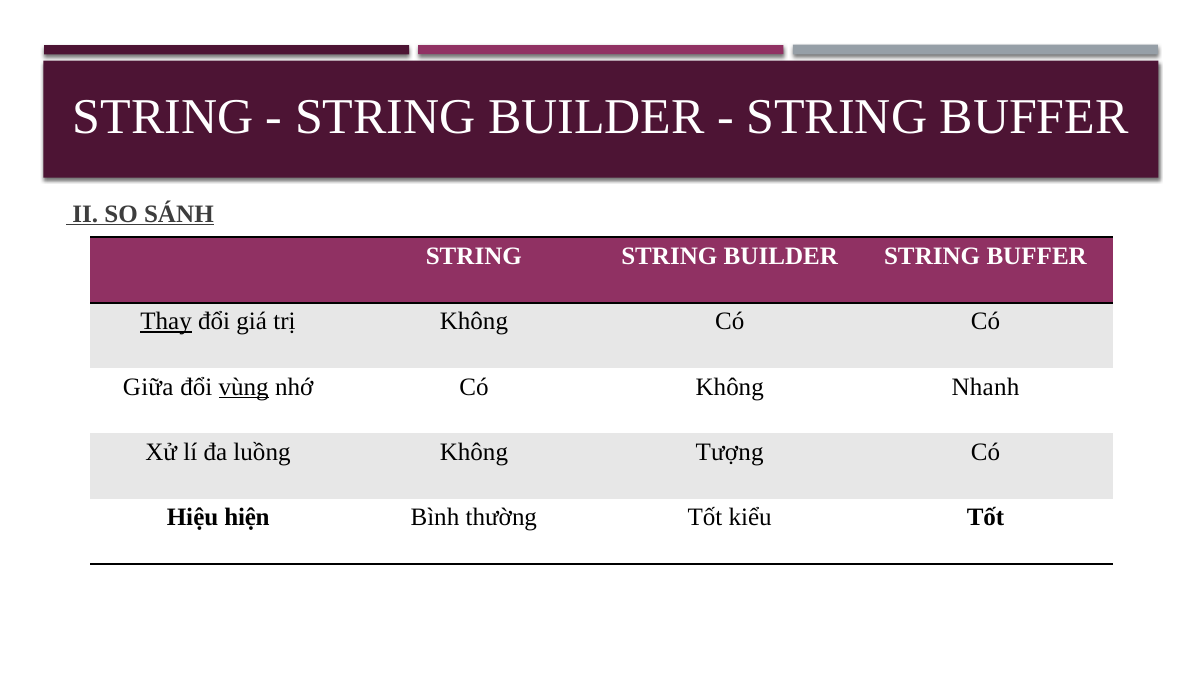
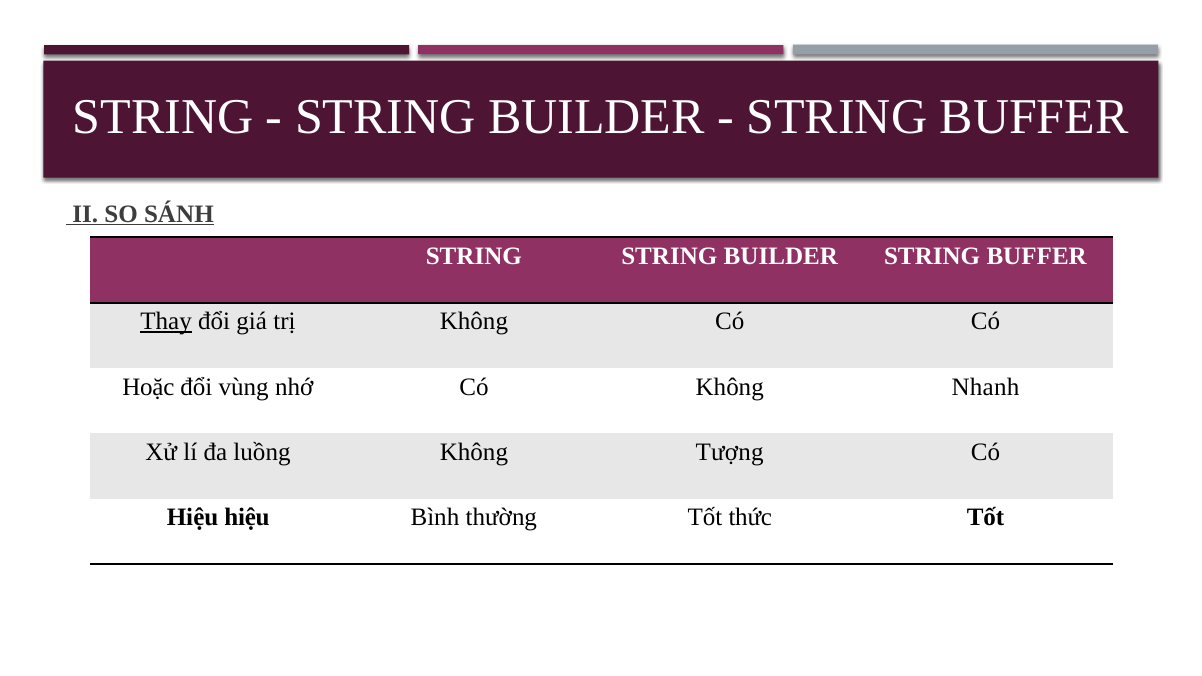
Giữa: Giữa -> Hoặc
vùng underline: present -> none
Hiệu hiện: hiện -> hiệu
kiểu: kiểu -> thức
